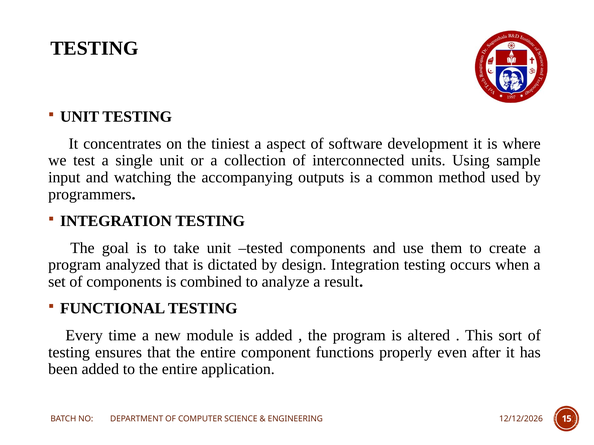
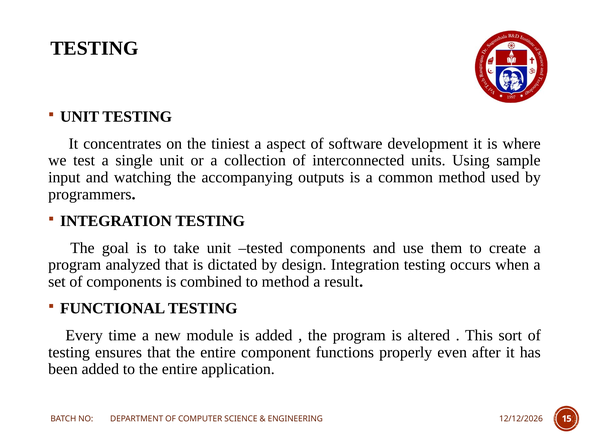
to analyze: analyze -> method
